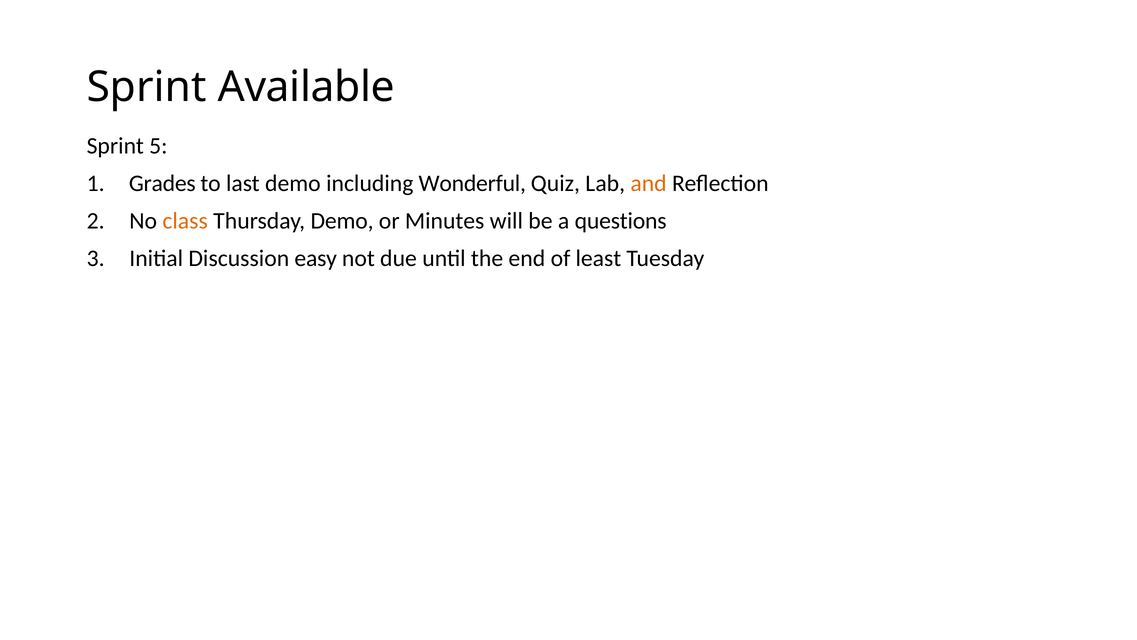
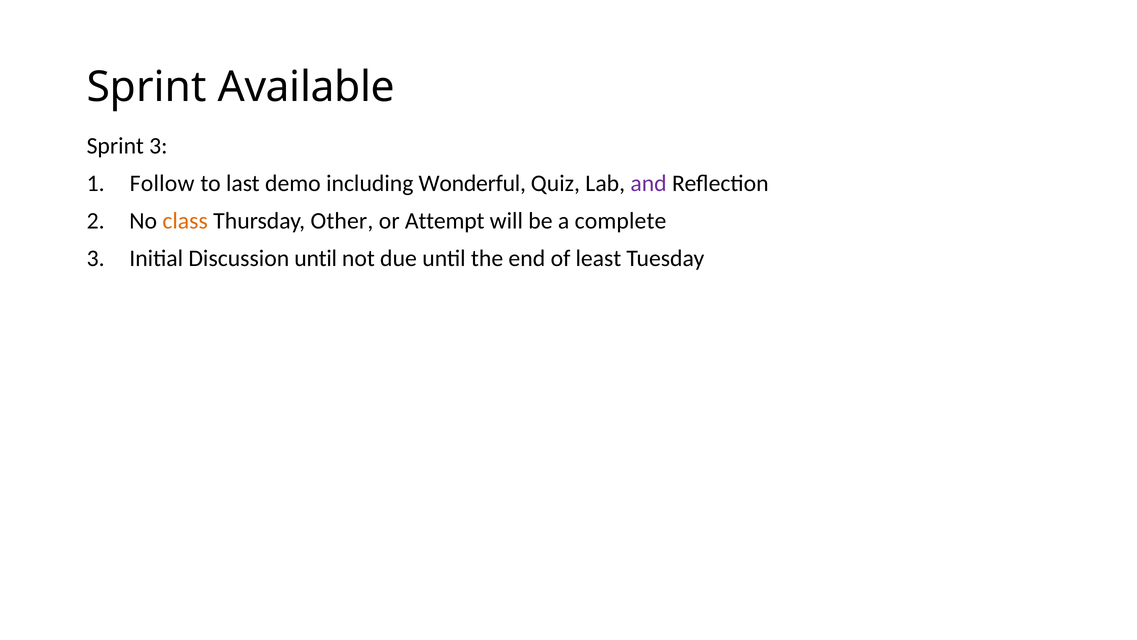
Sprint 5: 5 -> 3
Grades: Grades -> Follow
and colour: orange -> purple
Thursday Demo: Demo -> Other
Minutes: Minutes -> Attempt
questions: questions -> complete
Discussion easy: easy -> until
